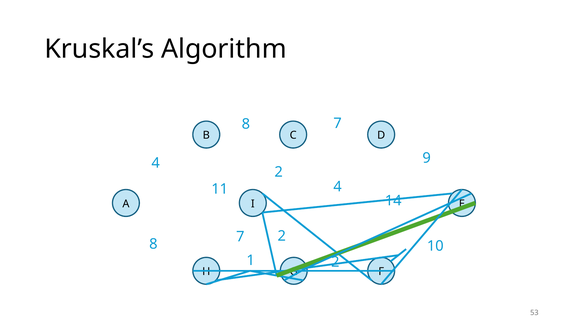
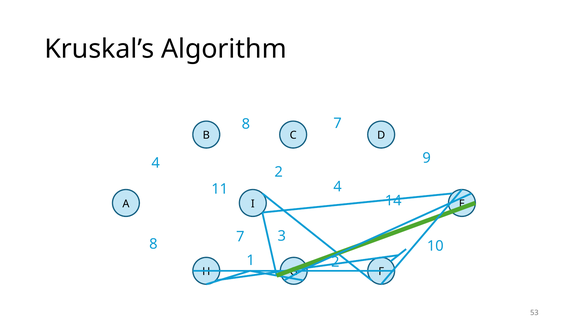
7 2: 2 -> 3
